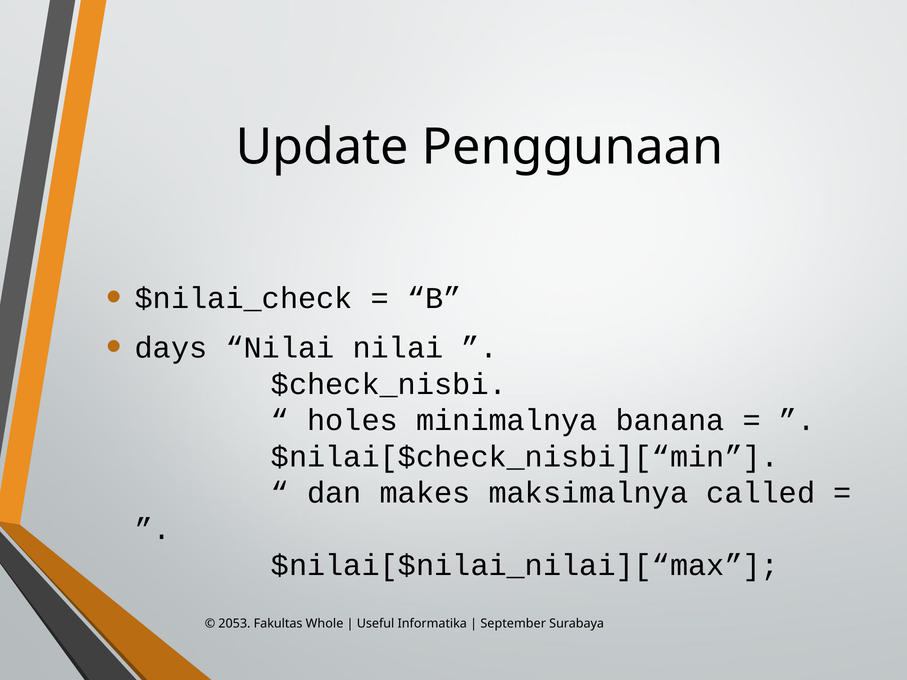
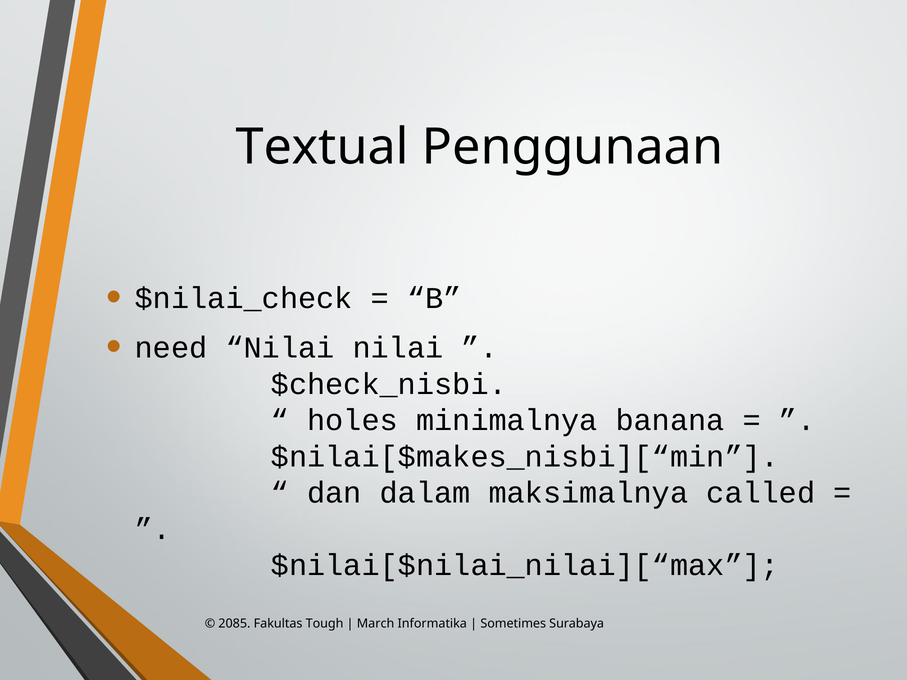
Update: Update -> Textual
days: days -> need
$nilai[$check_nisbi][“min: $nilai[$check_nisbi][“min -> $nilai[$makes_nisbi][“min
makes: makes -> dalam
2053: 2053 -> 2085
Whole: Whole -> Tough
Useful: Useful -> March
September: September -> Sometimes
